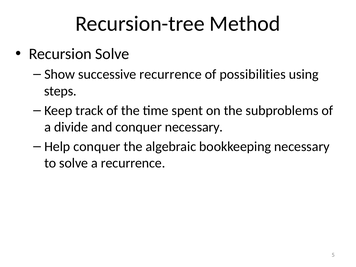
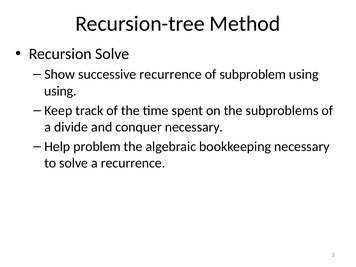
possibilities: possibilities -> subproblem
steps at (60, 91): steps -> using
Help conquer: conquer -> problem
